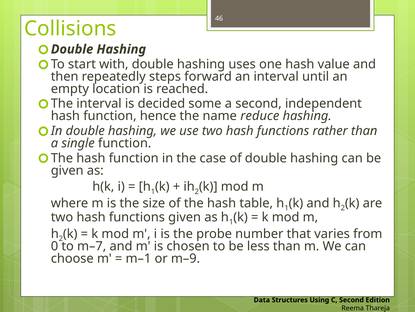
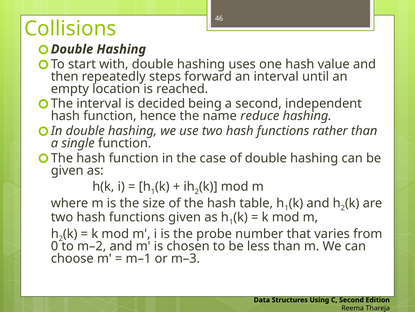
some: some -> being
m–7: m–7 -> m–2
m–9: m–9 -> m–3
